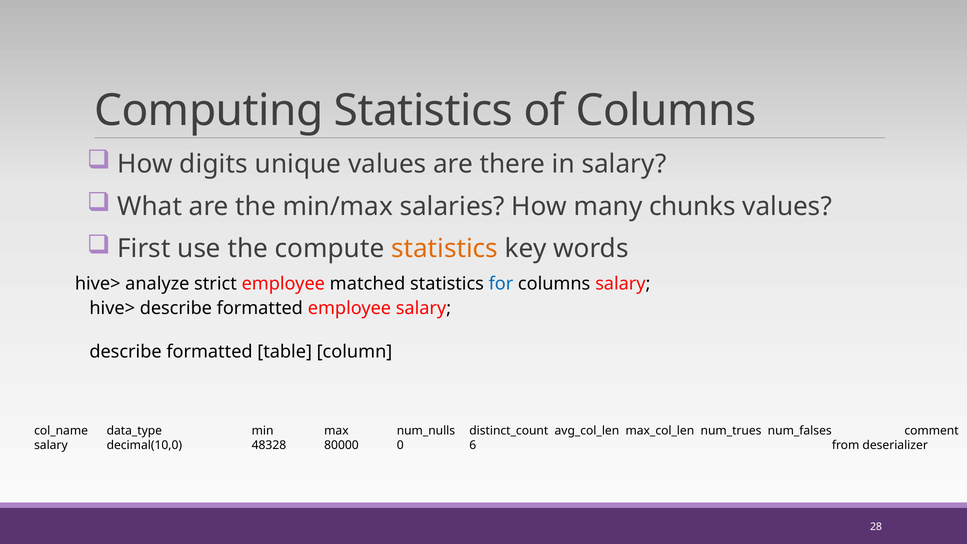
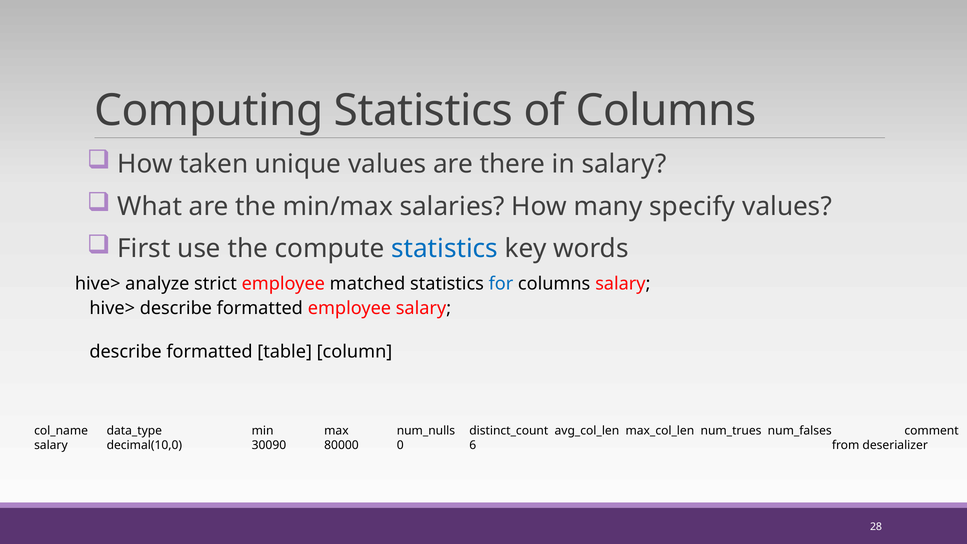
digits: digits -> taken
chunks: chunks -> specify
statistics at (445, 249) colour: orange -> blue
48328: 48328 -> 30090
